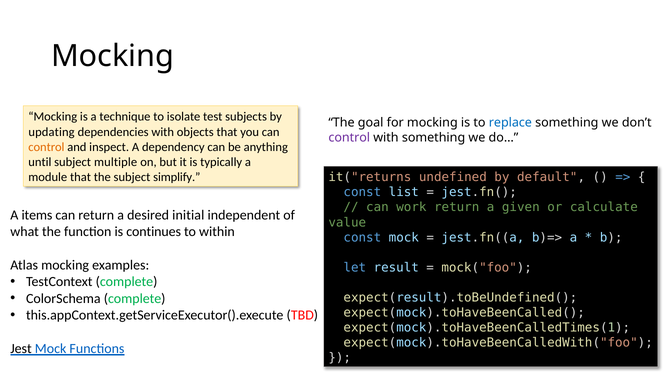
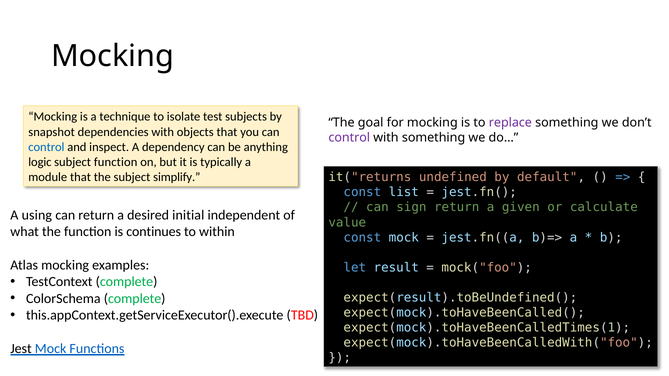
replace colour: blue -> purple
updating: updating -> snapshot
control at (46, 147) colour: orange -> blue
until: until -> logic
subject multiple: multiple -> function
work: work -> sign
items: items -> using
